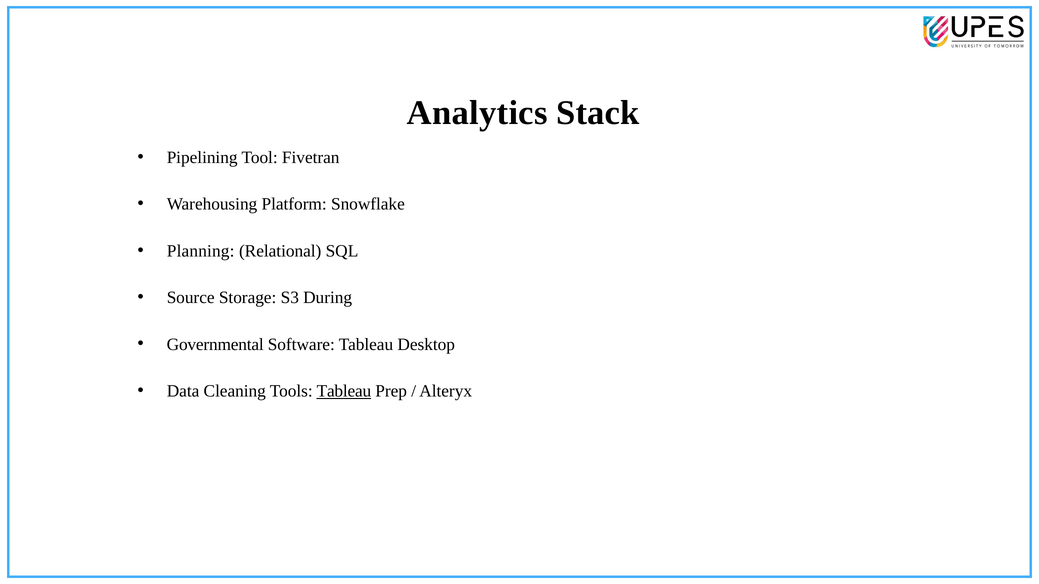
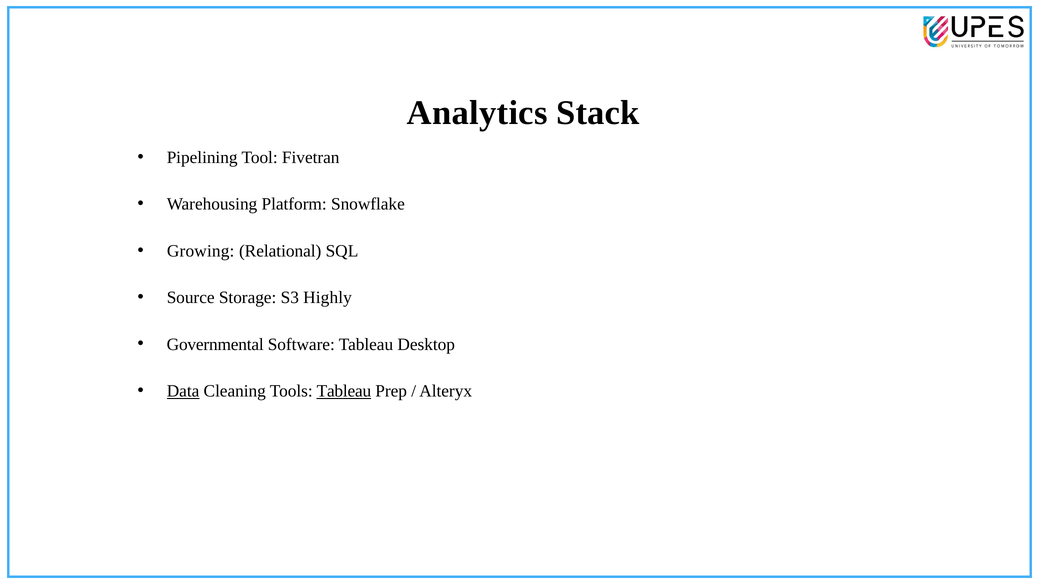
Planning: Planning -> Growing
During: During -> Highly
Data underline: none -> present
